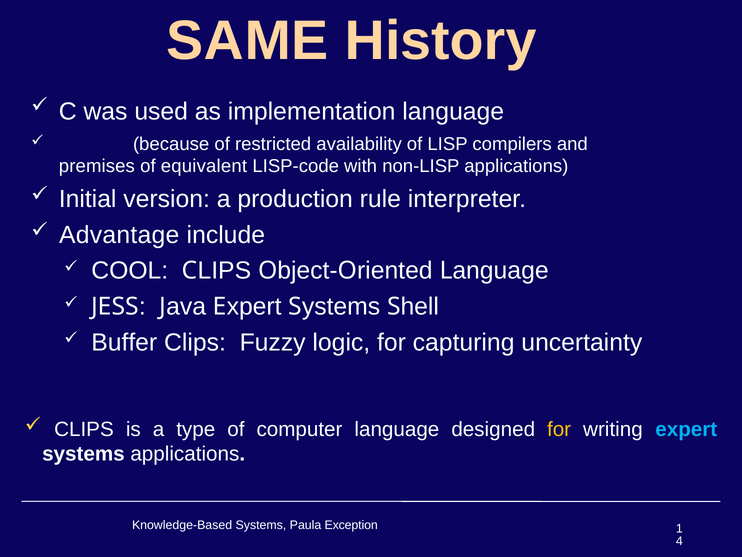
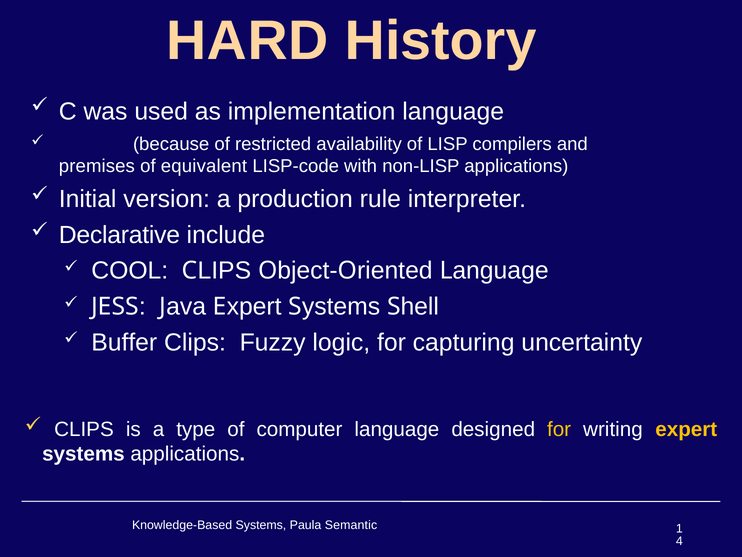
SAME: SAME -> HARD
Advantage: Advantage -> Declarative
expert colour: light blue -> yellow
Exception: Exception -> Semantic
